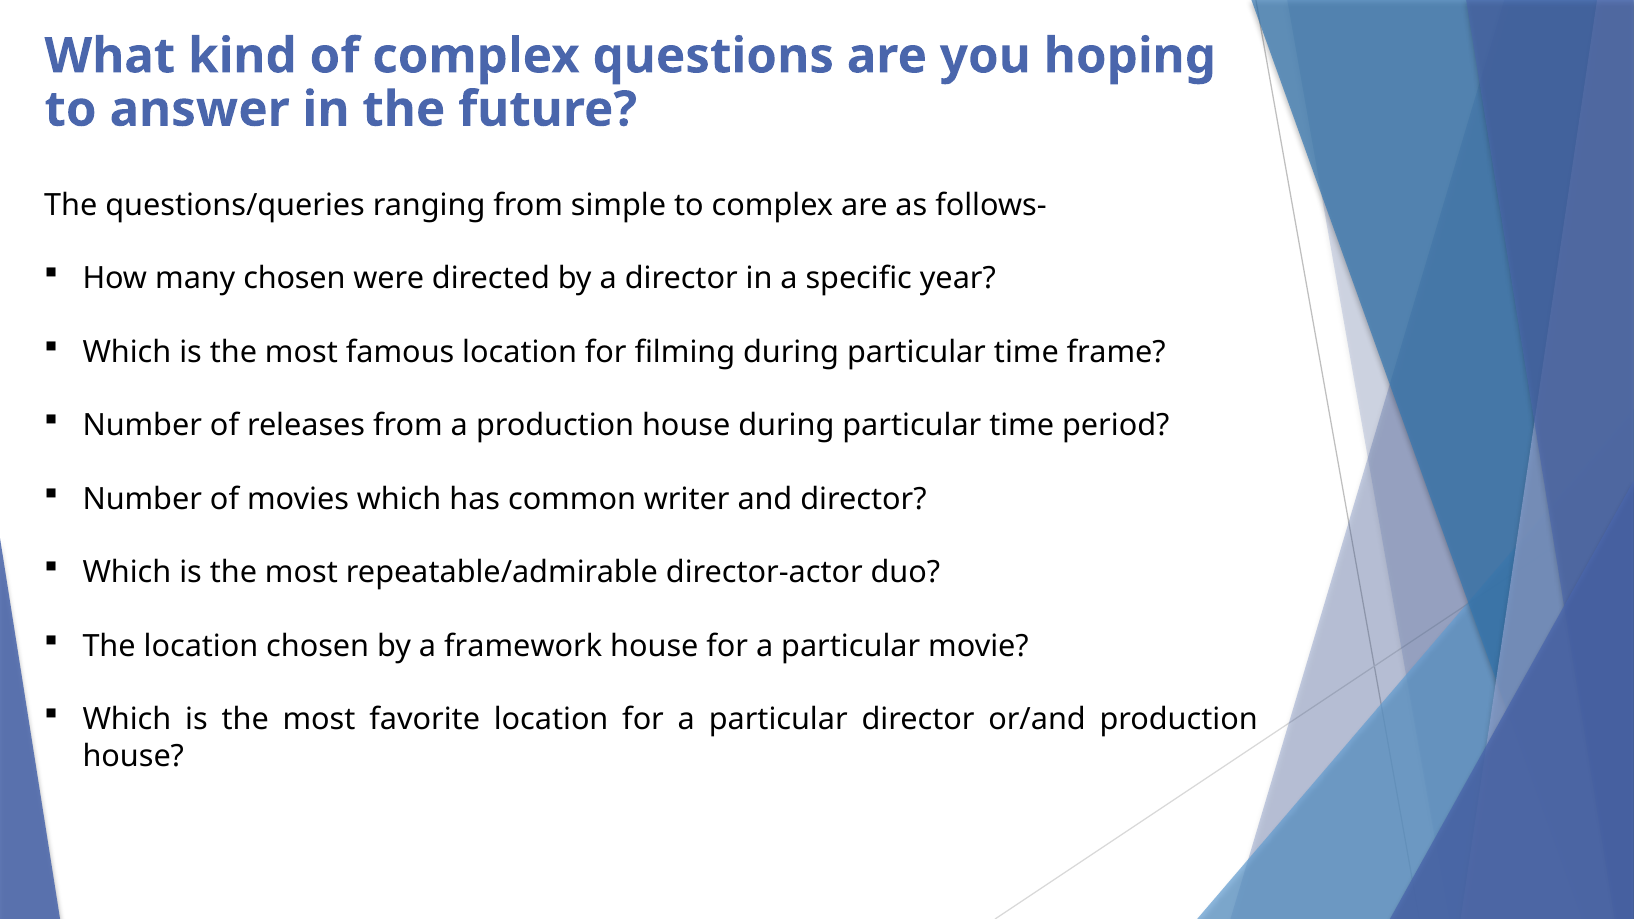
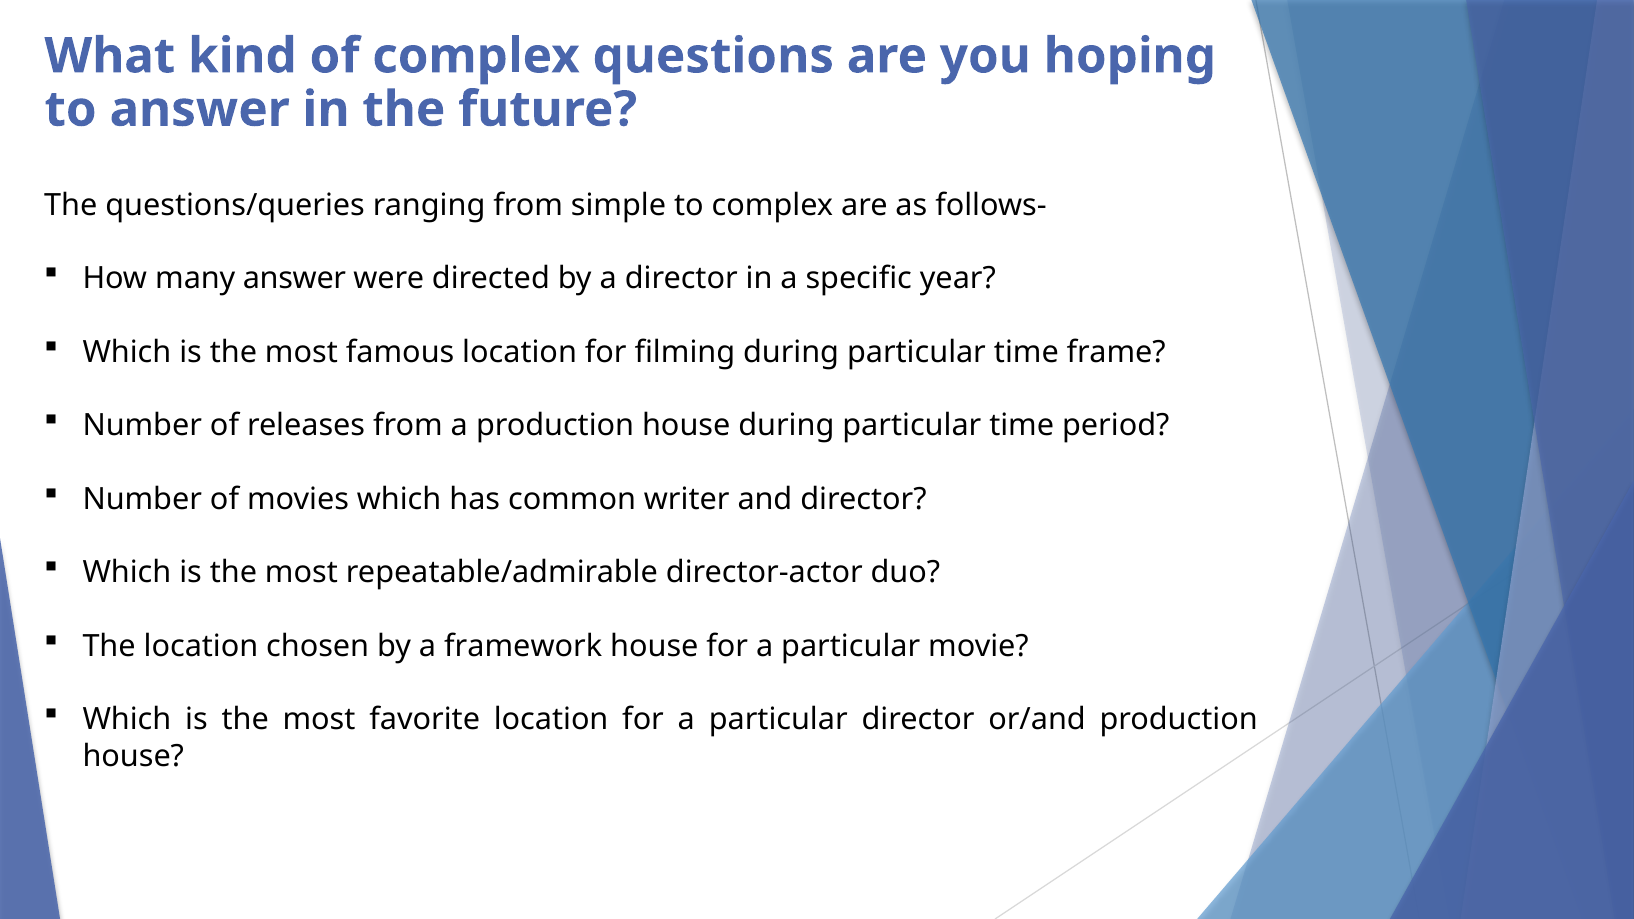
many chosen: chosen -> answer
